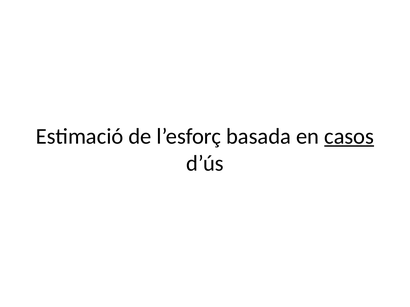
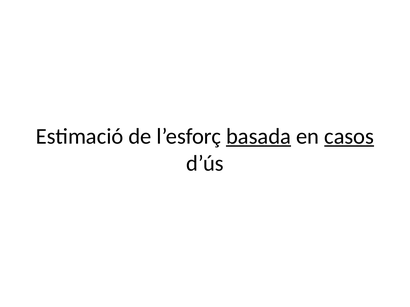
basada underline: none -> present
